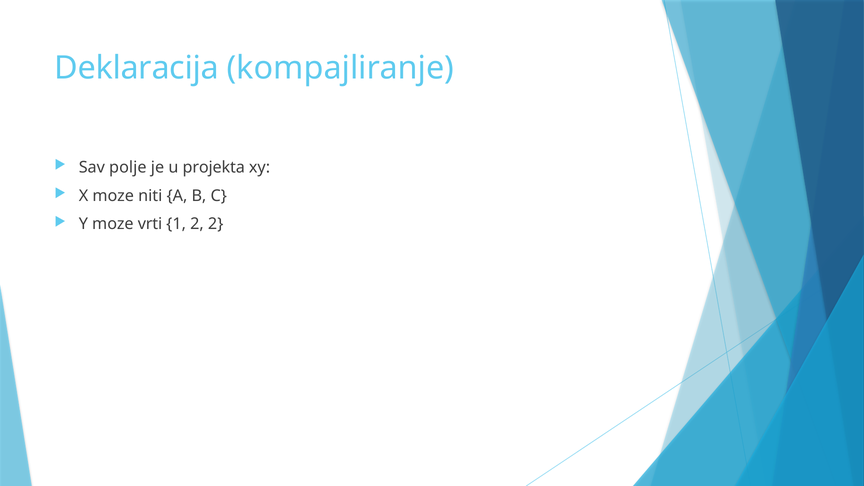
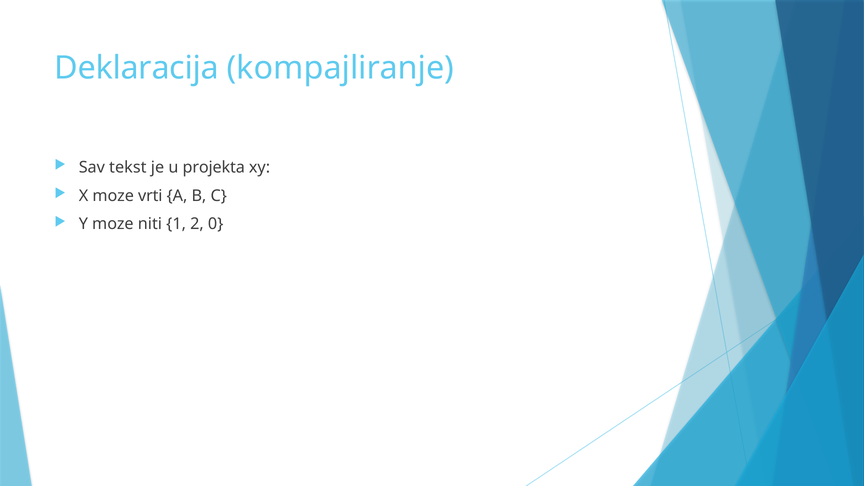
polje: polje -> tekst
niti: niti -> vrti
vrti: vrti -> niti
2 2: 2 -> 0
